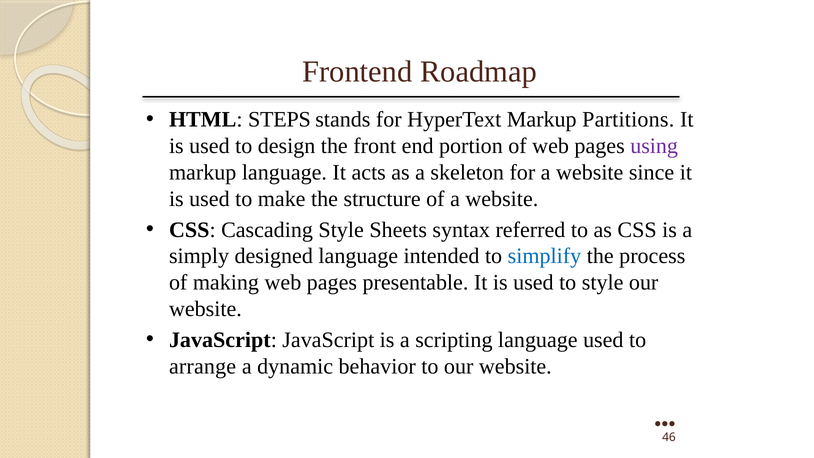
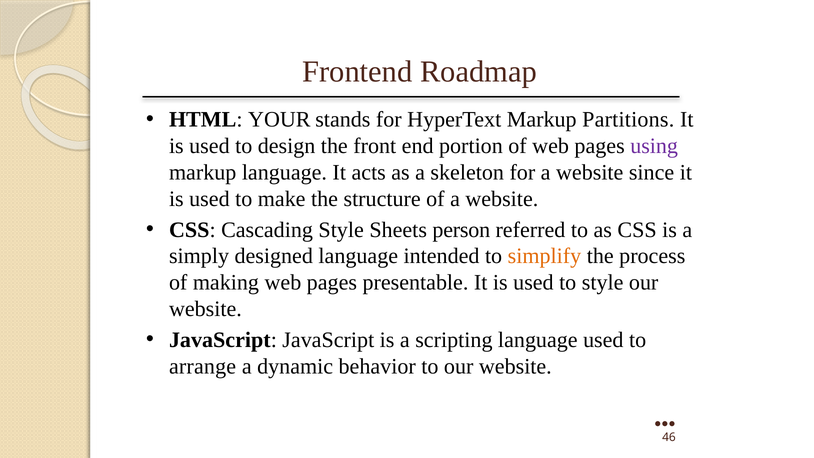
STEPS: STEPS -> YOUR
syntax: syntax -> person
simplify colour: blue -> orange
